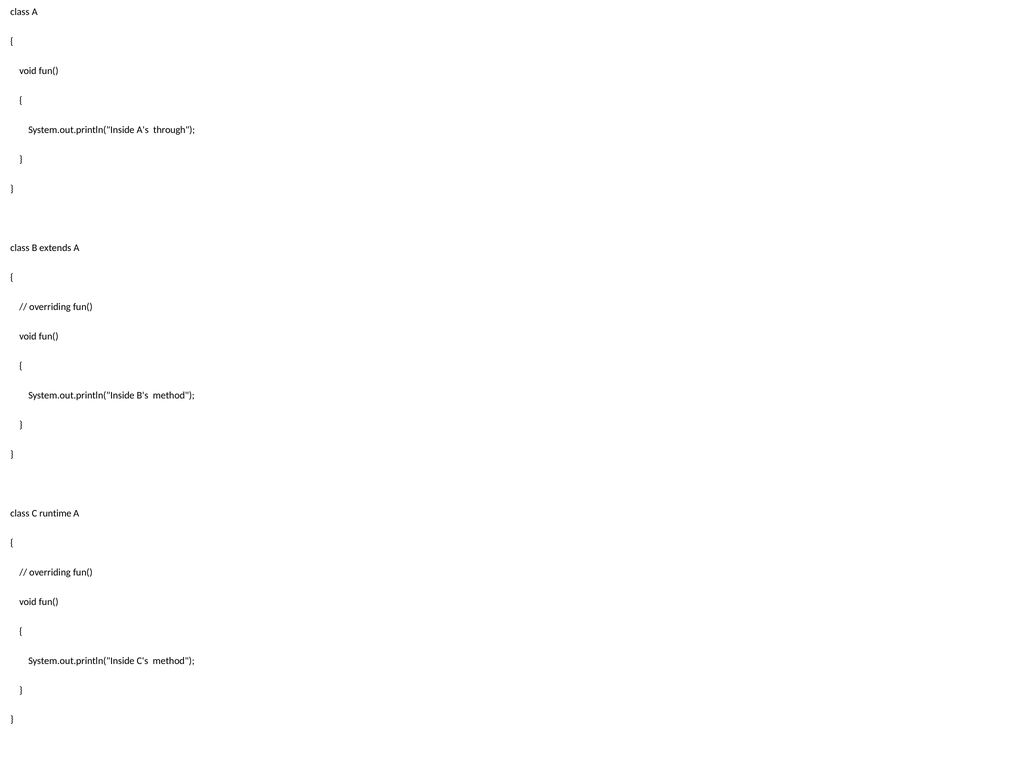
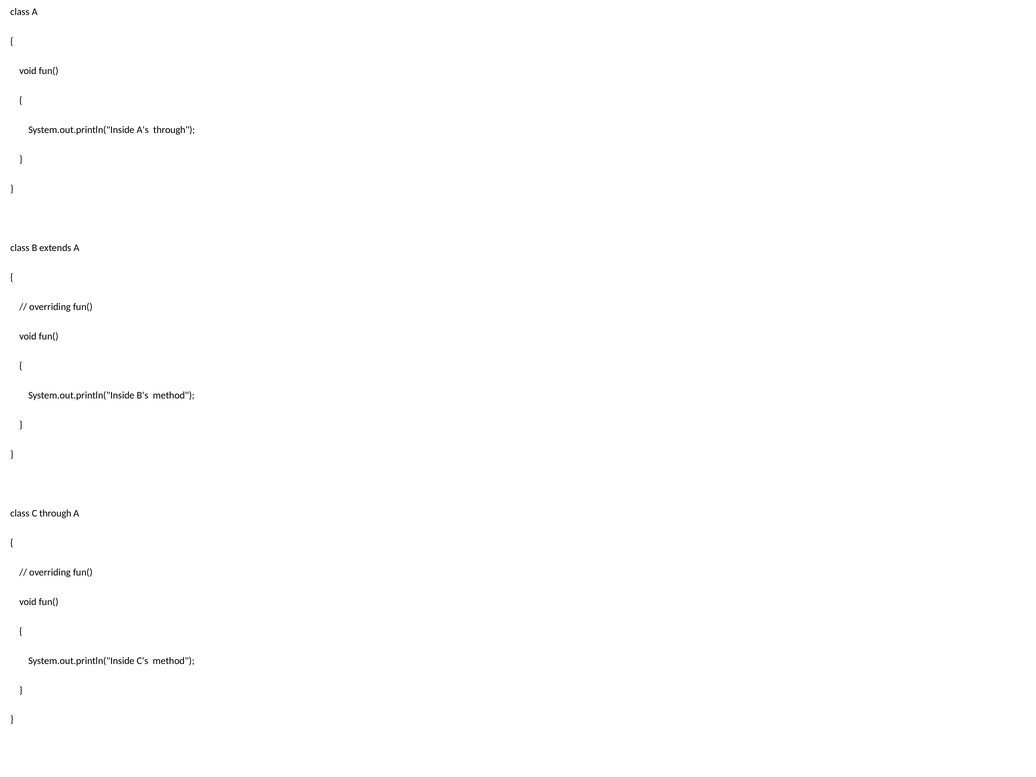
C runtime: runtime -> through
